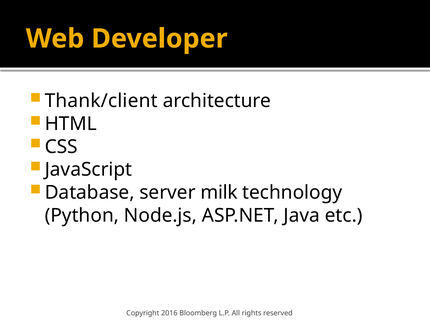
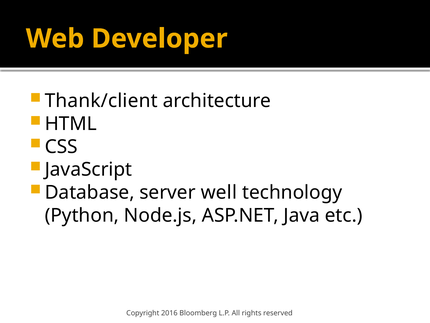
milk: milk -> well
